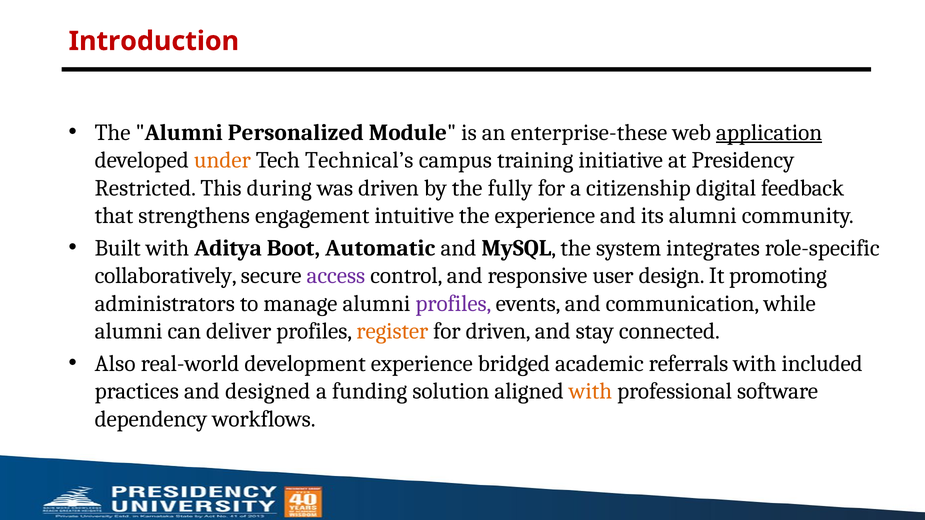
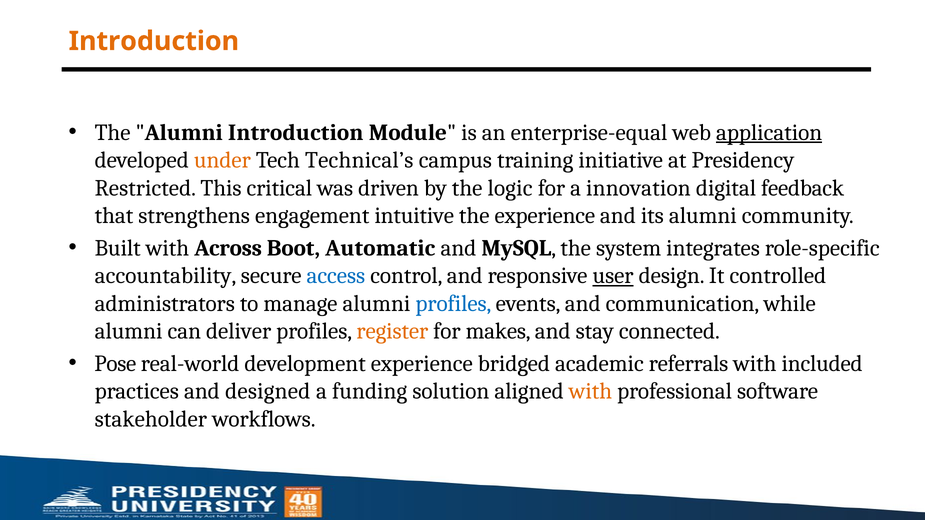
Introduction at (154, 41) colour: red -> orange
Alumni Personalized: Personalized -> Introduction
enterprise-these: enterprise-these -> enterprise-equal
during: during -> critical
fully: fully -> logic
citizenship: citizenship -> innovation
Aditya: Aditya -> Across
collaboratively: collaboratively -> accountability
access colour: purple -> blue
user underline: none -> present
promoting: promoting -> controlled
profiles at (453, 304) colour: purple -> blue
for driven: driven -> makes
Also: Also -> Pose
dependency: dependency -> stakeholder
